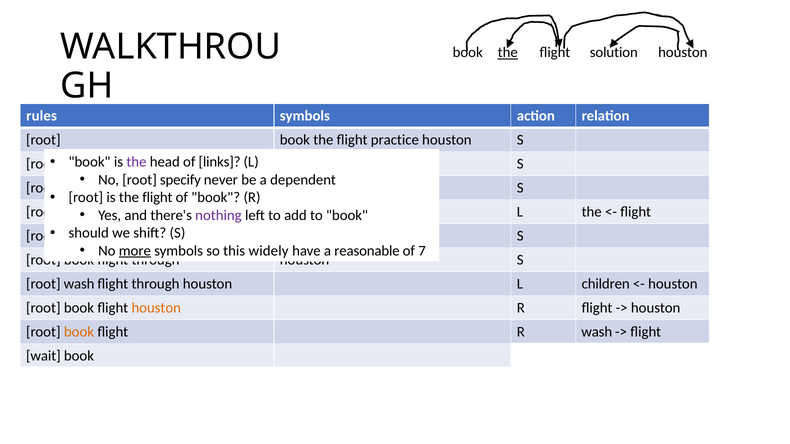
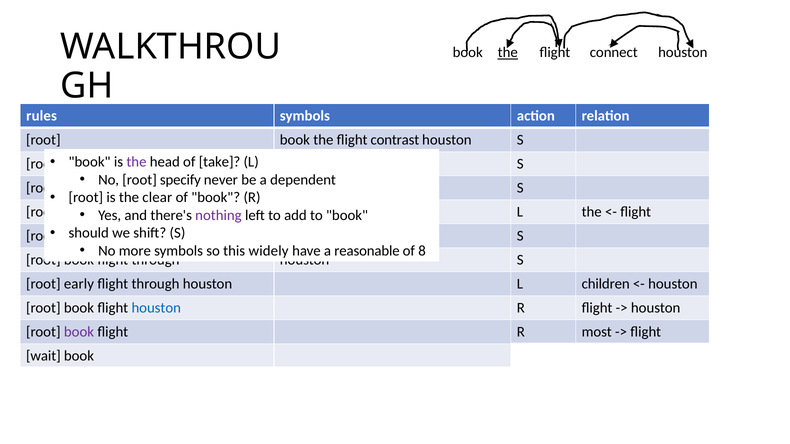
solution: solution -> connect
practice: practice -> contrast
links: links -> take
flight at (157, 198): flight -> clear
more underline: present -> none
7: 7 -> 8
root wash: wash -> early
houston at (156, 308) colour: orange -> blue
book at (79, 332) colour: orange -> purple
R wash: wash -> most
